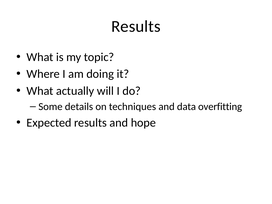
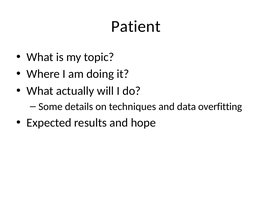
Results at (136, 26): Results -> Patient
